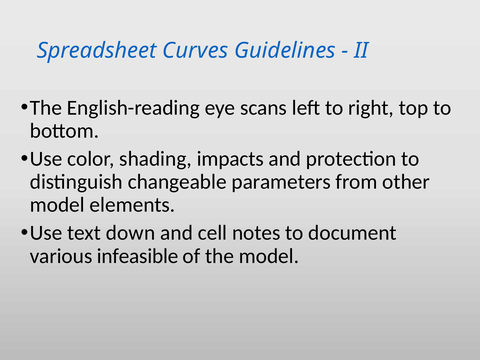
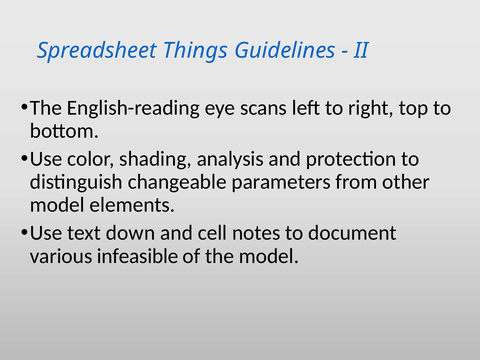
Curves: Curves -> Things
impacts: impacts -> analysis
